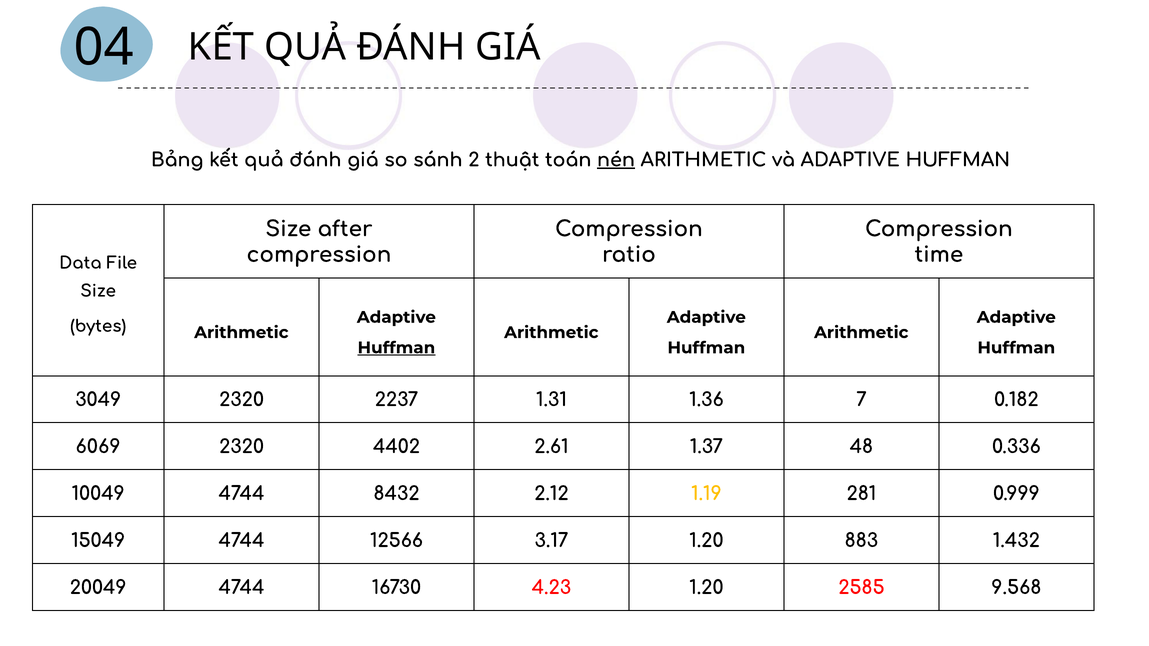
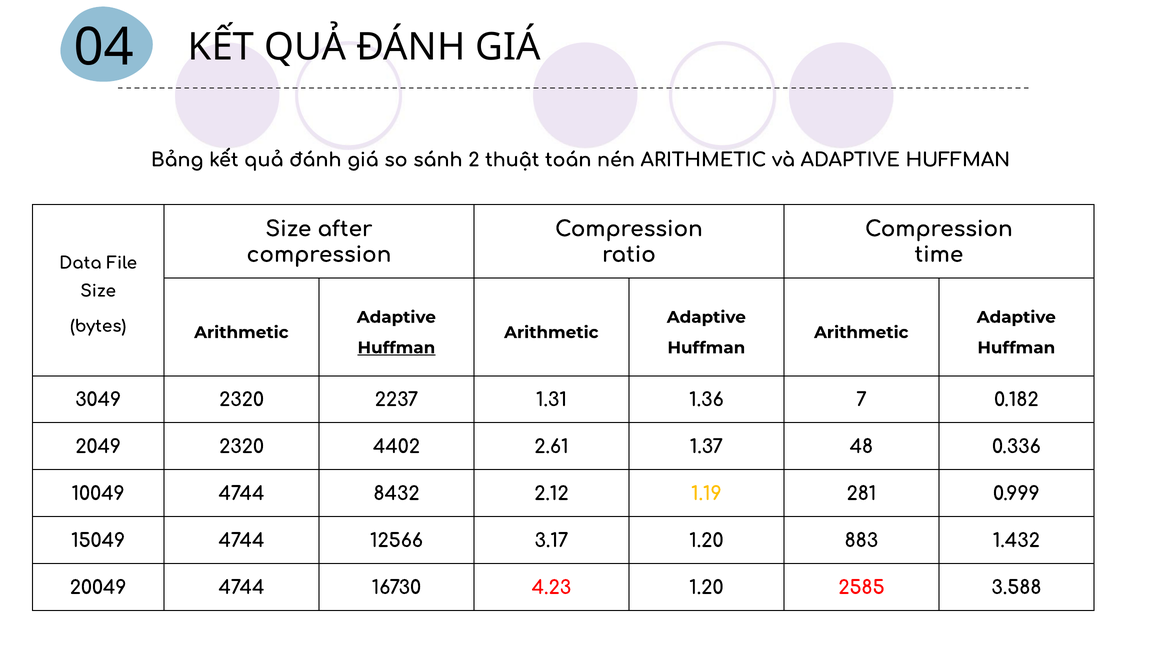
nén underline: present -> none
6069: 6069 -> 2049
9.568: 9.568 -> 3.588
